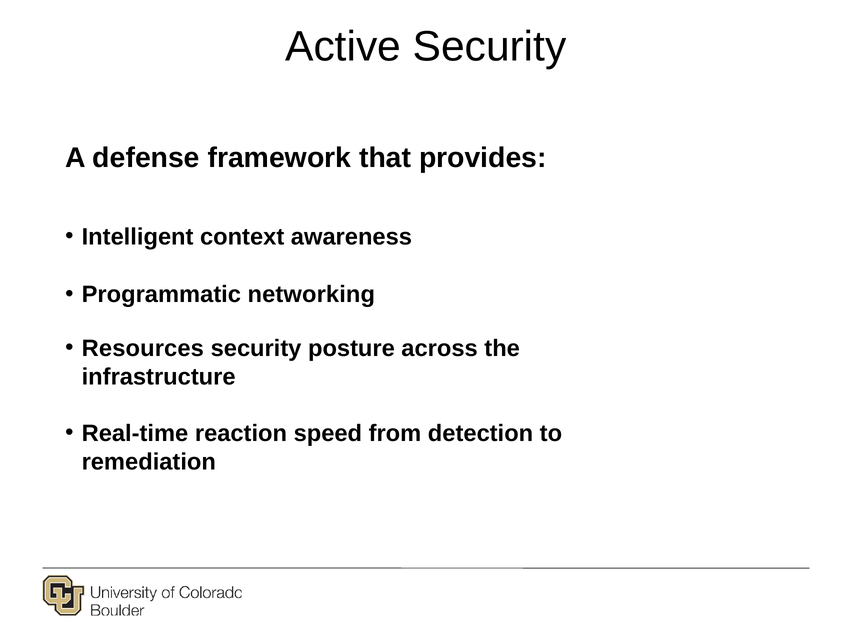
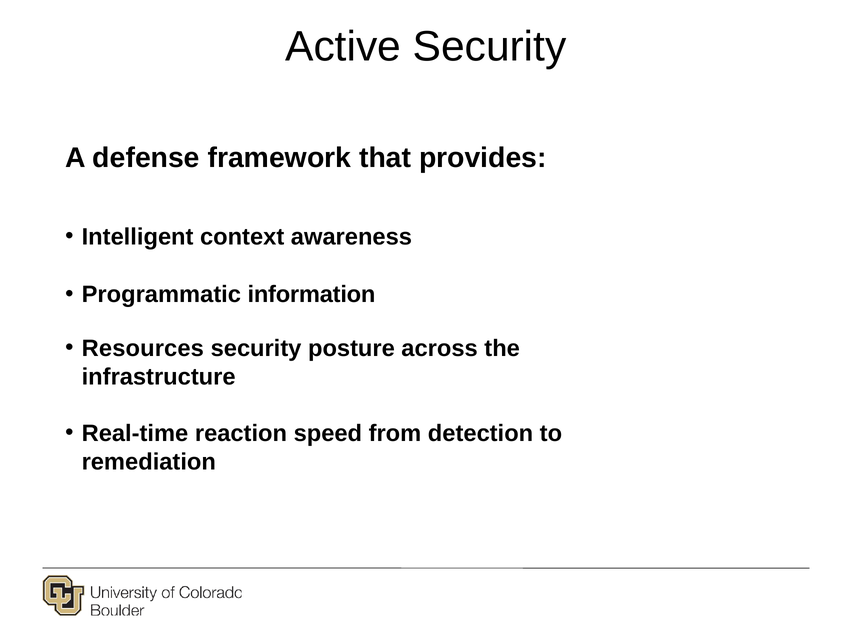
networking: networking -> information
